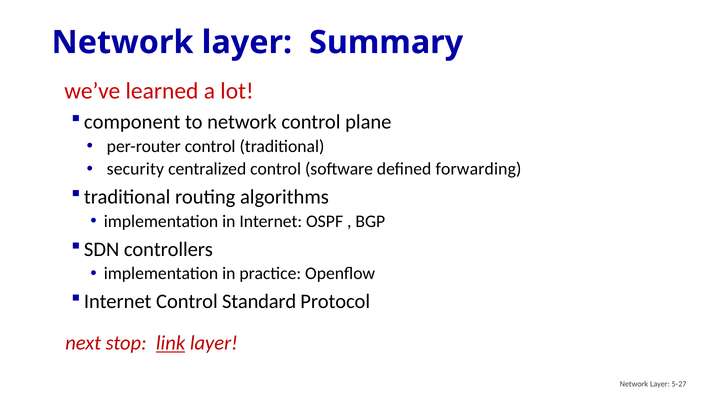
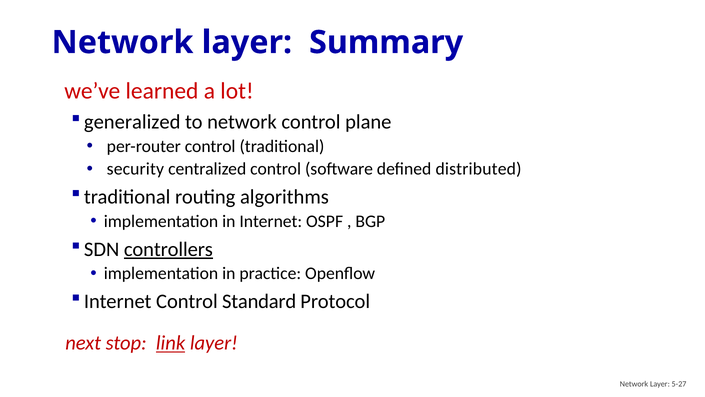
component: component -> generalized
forwarding: forwarding -> distributed
controllers underline: none -> present
